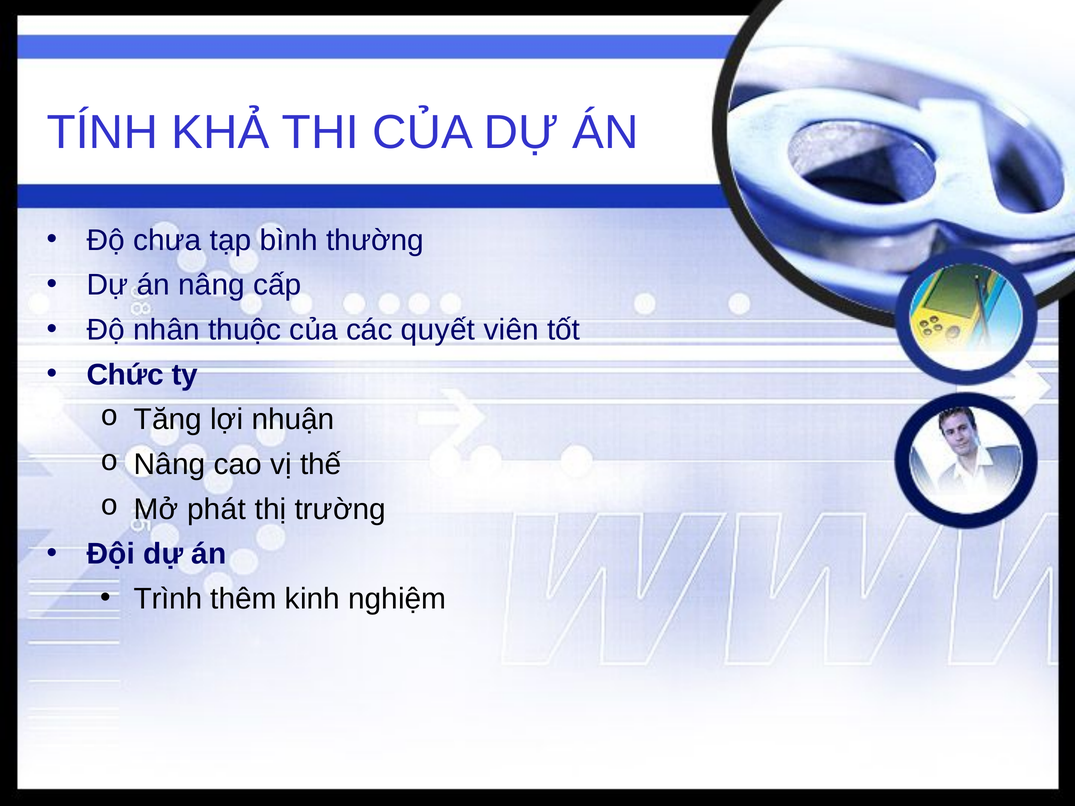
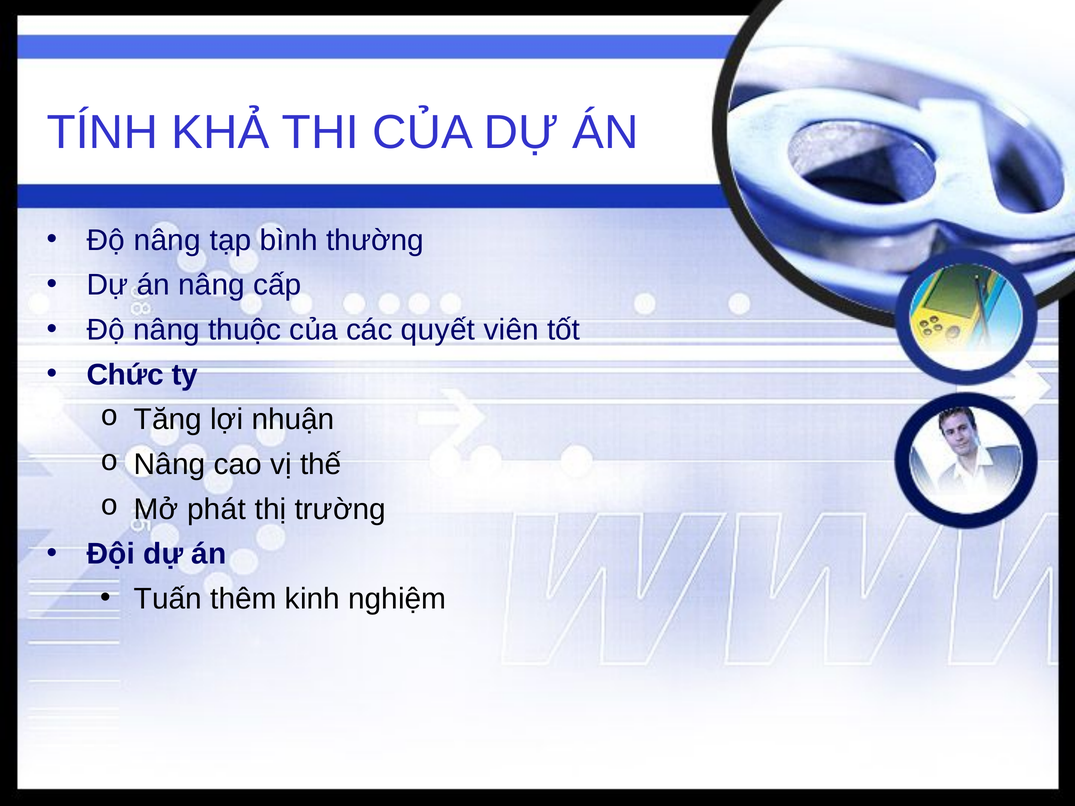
chưa at (167, 240): chưa -> nâng
nhân at (167, 330): nhân -> nâng
Trình: Trình -> Tuấn
